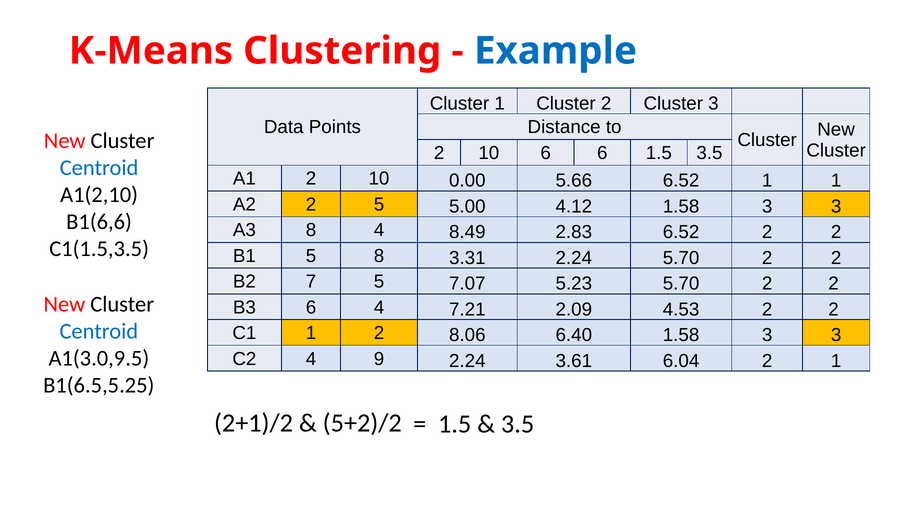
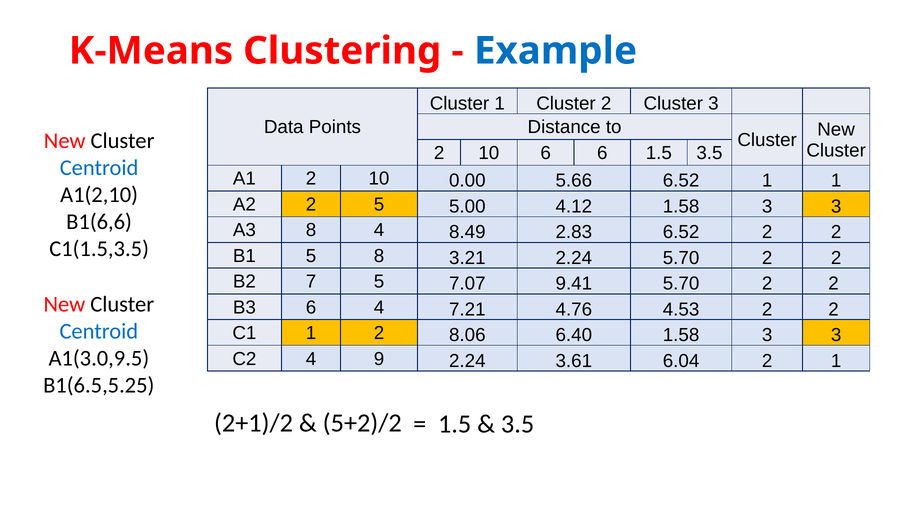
3.31: 3.31 -> 3.21
5.23: 5.23 -> 9.41
2.09: 2.09 -> 4.76
